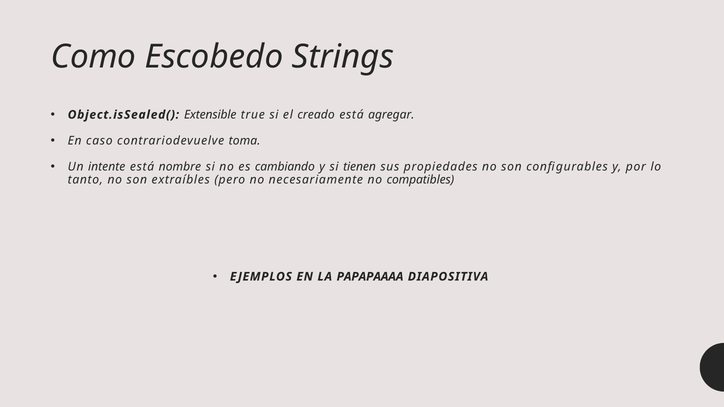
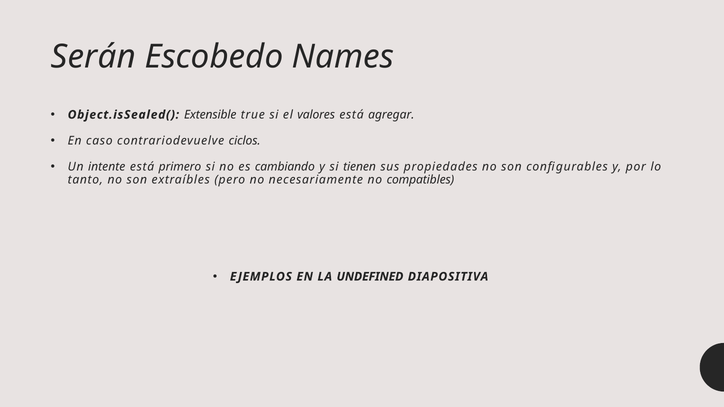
Como: Como -> Serán
Strings: Strings -> Names
creado: creado -> valores
toma: toma -> ciclos
nombre: nombre -> primero
PAPAPAAAA: PAPAPAAAA -> UNDEFINED
